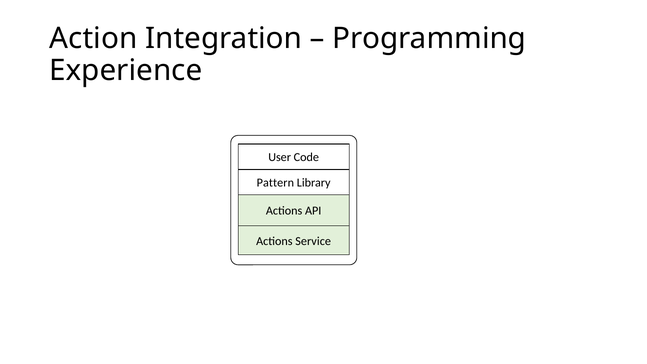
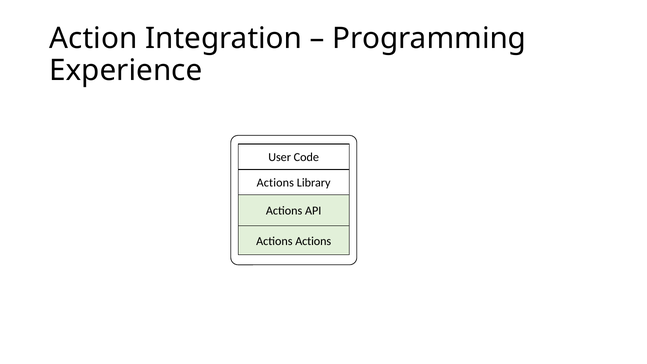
Pattern at (275, 183): Pattern -> Actions
Actions Service: Service -> Actions
